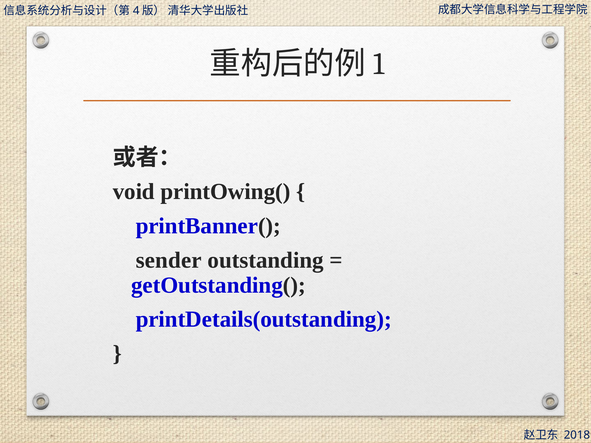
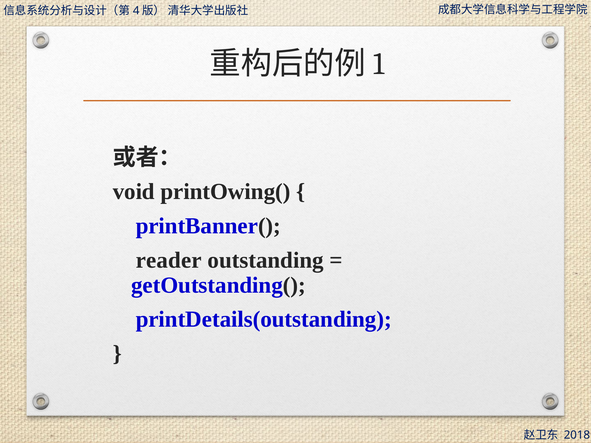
sender: sender -> reader
